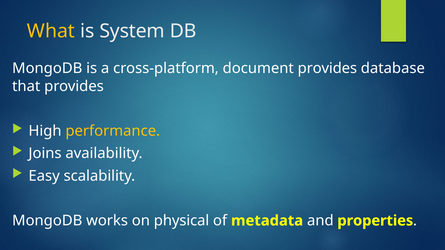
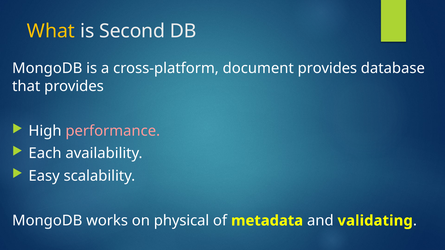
System: System -> Second
performance colour: yellow -> pink
Joins: Joins -> Each
properties: properties -> validating
